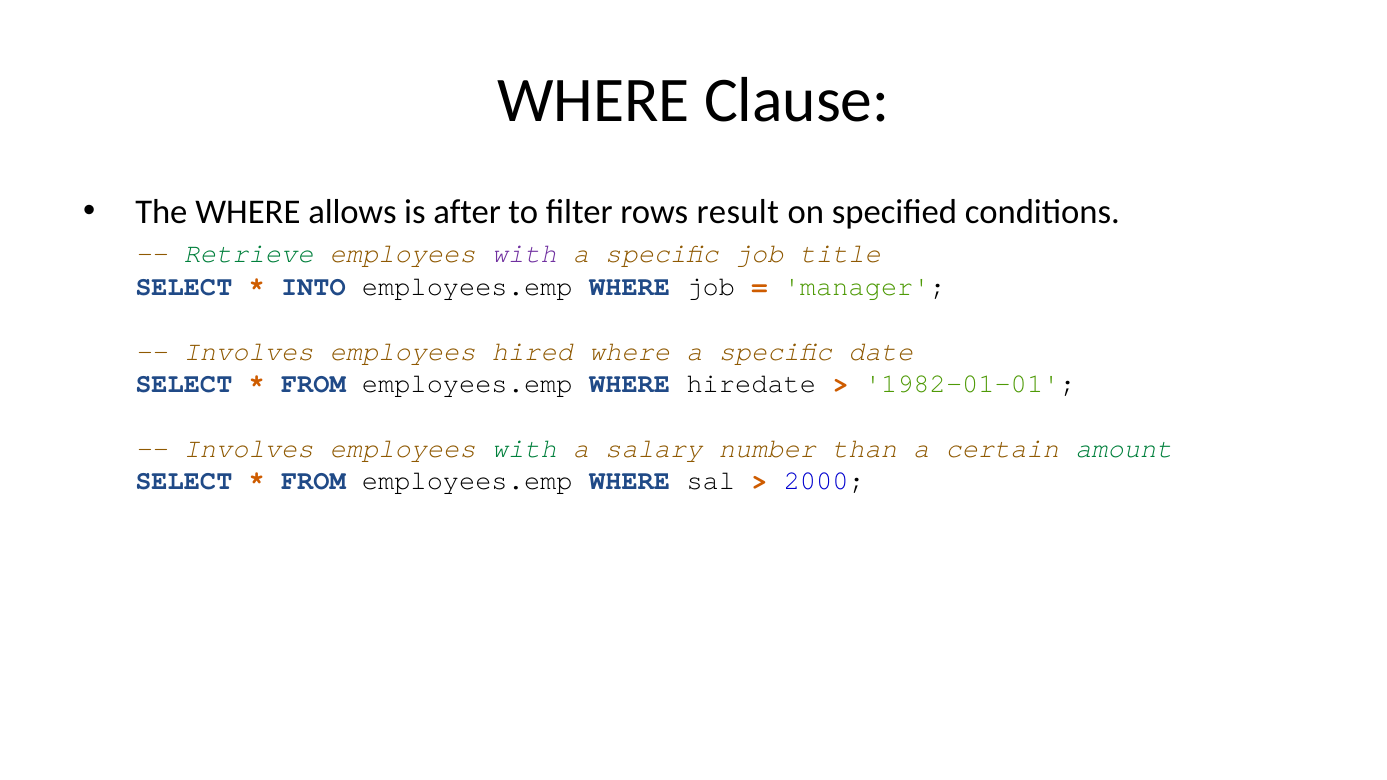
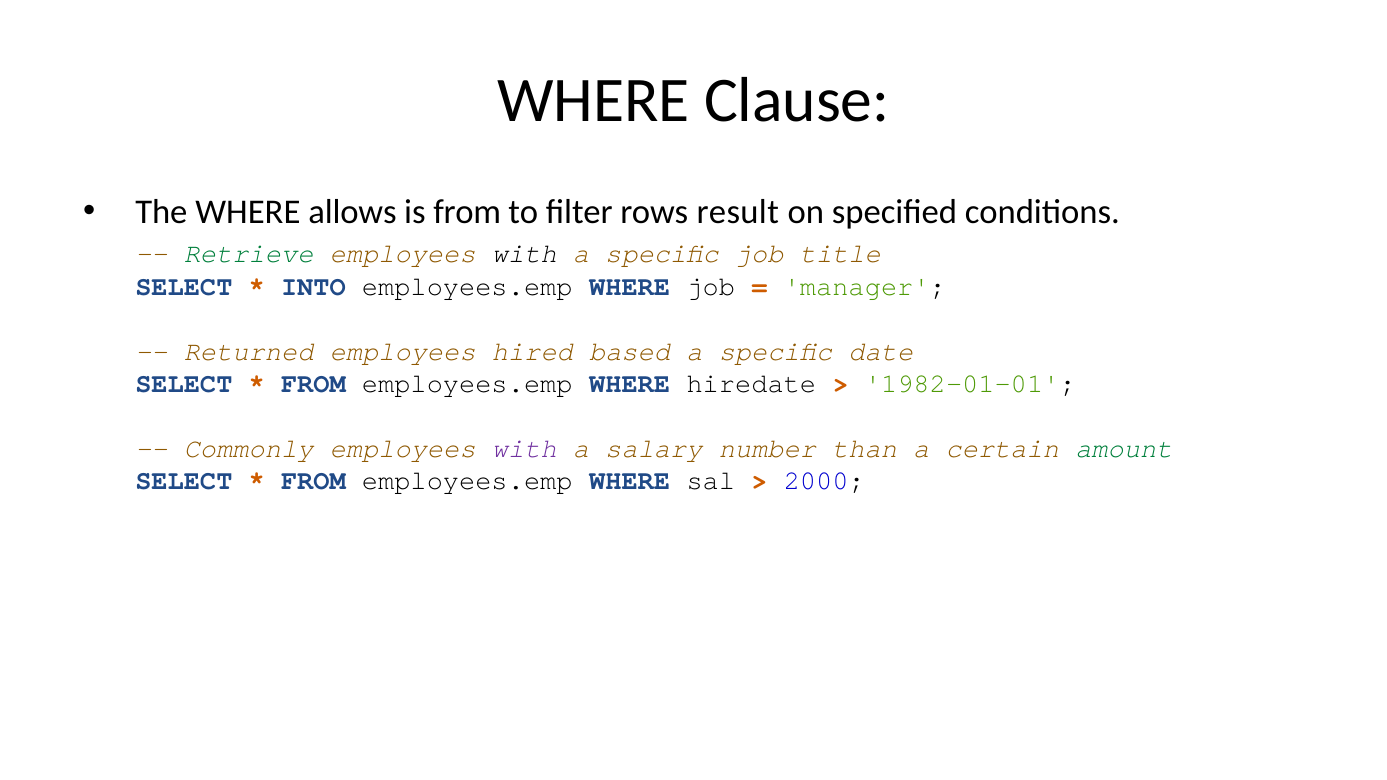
is after: after -> from
with at (524, 254) colour: purple -> black
Involves at (249, 351): Involves -> Returned
hired where: where -> based
Involves at (249, 448): Involves -> Commonly
with at (524, 448) colour: green -> purple
